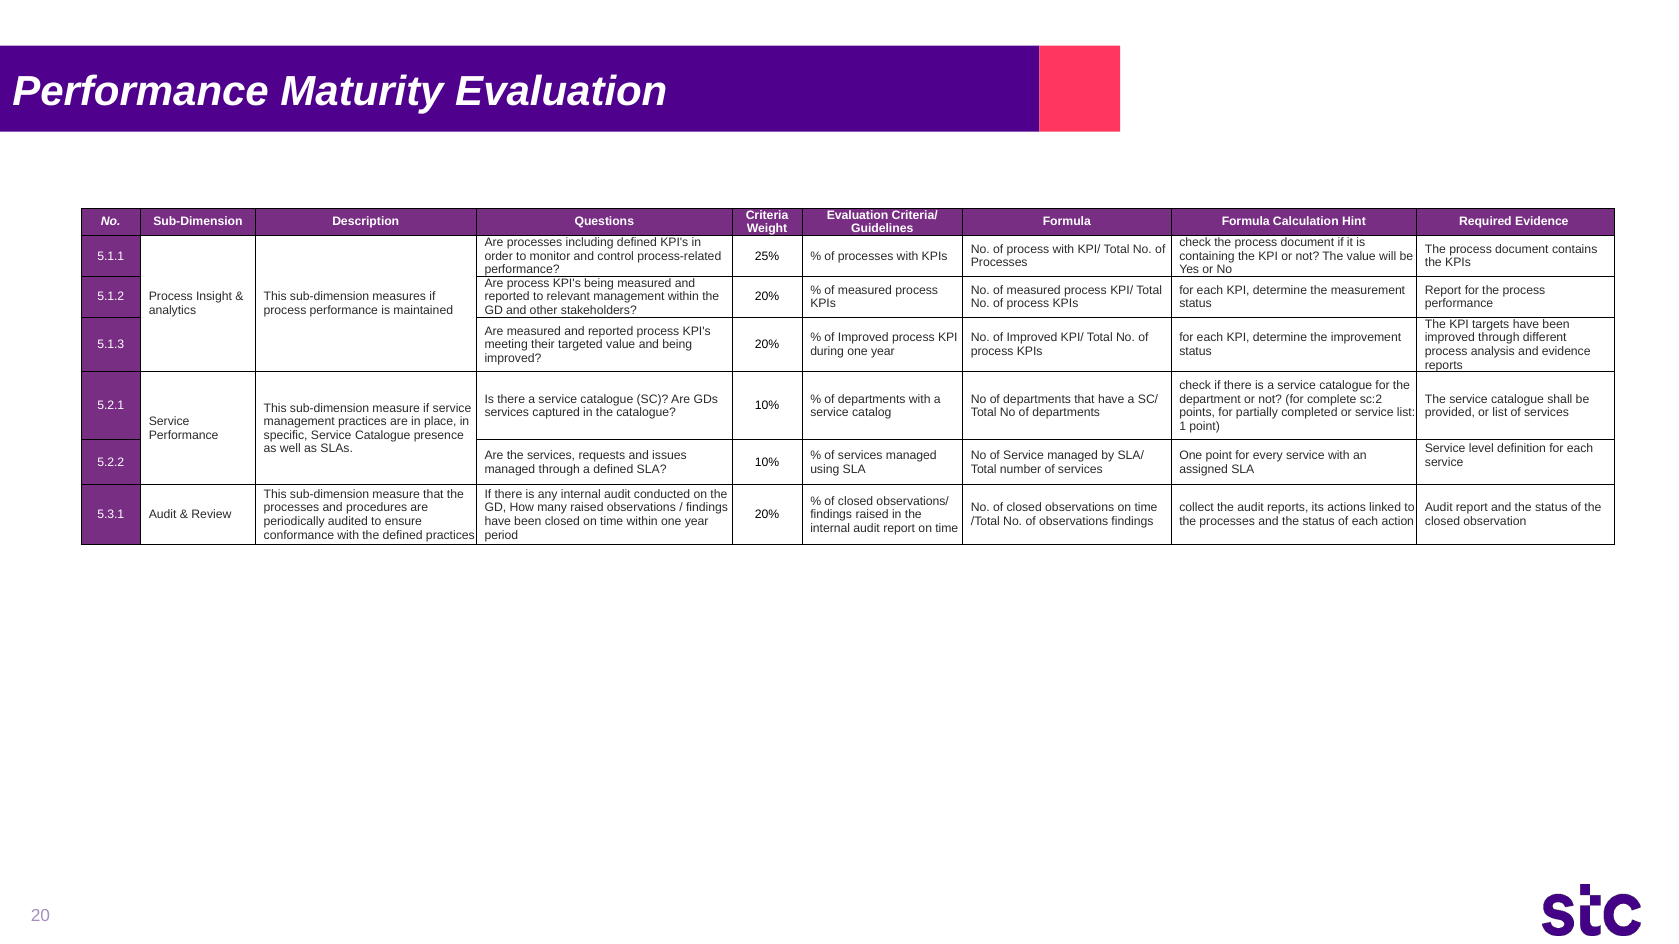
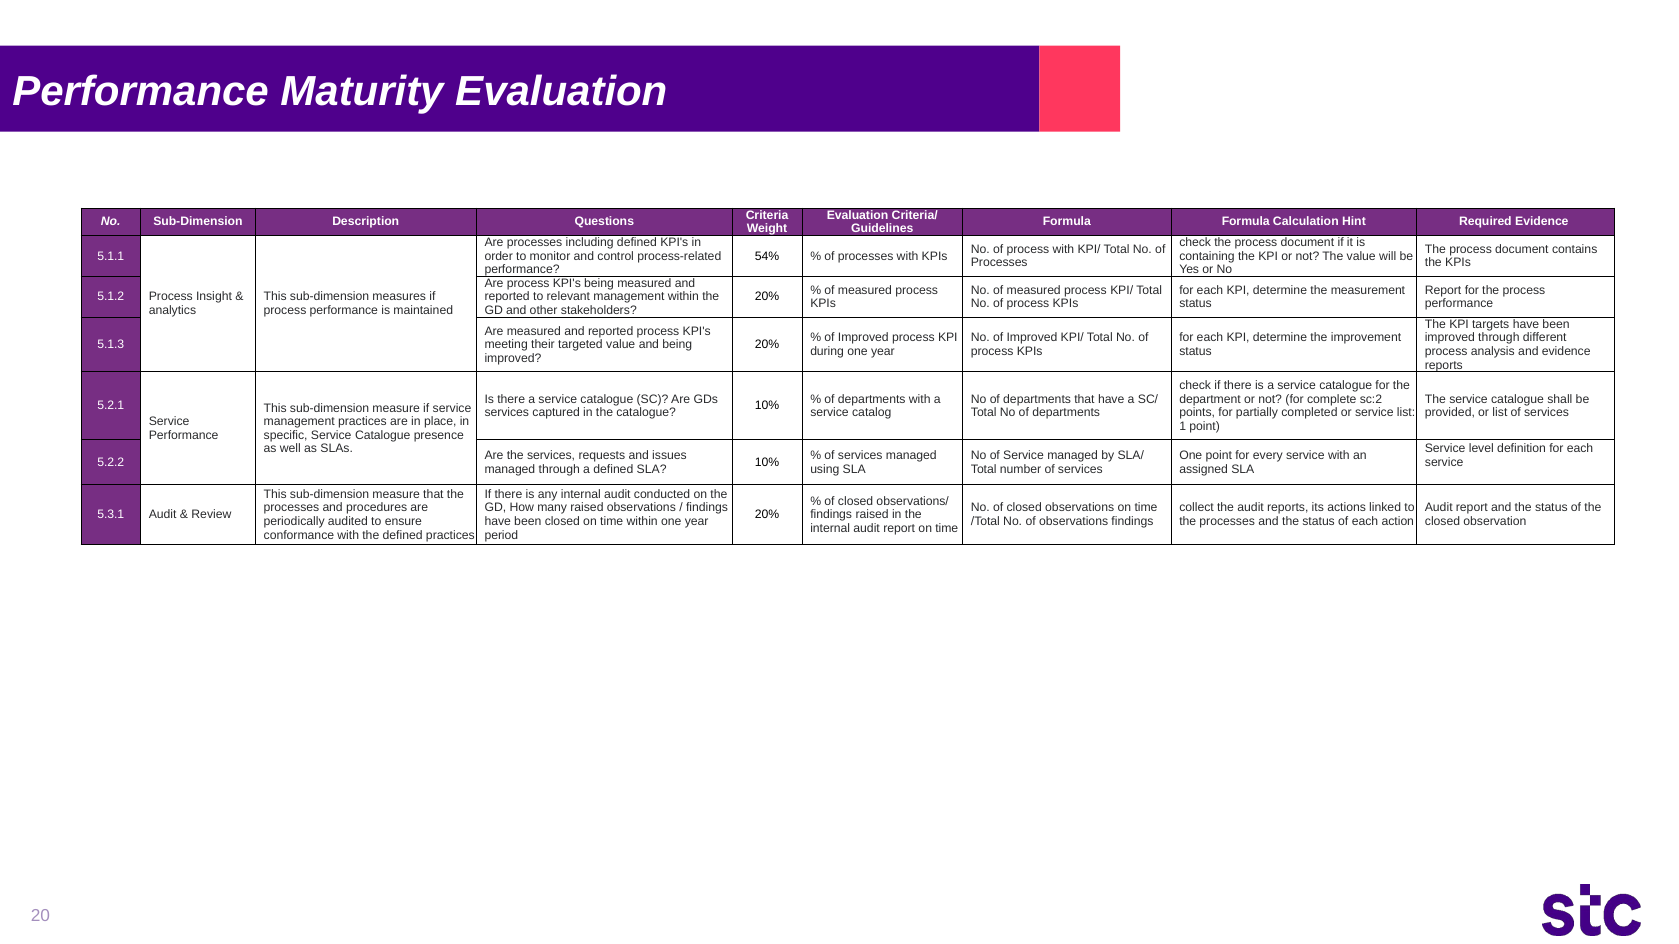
25%: 25% -> 54%
